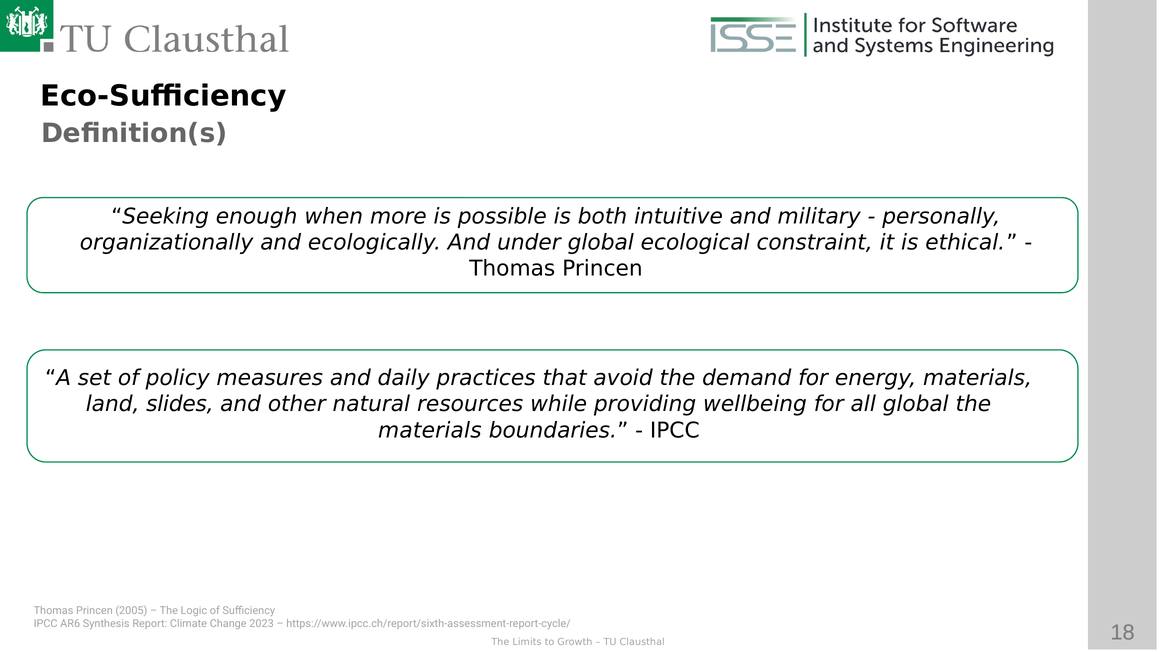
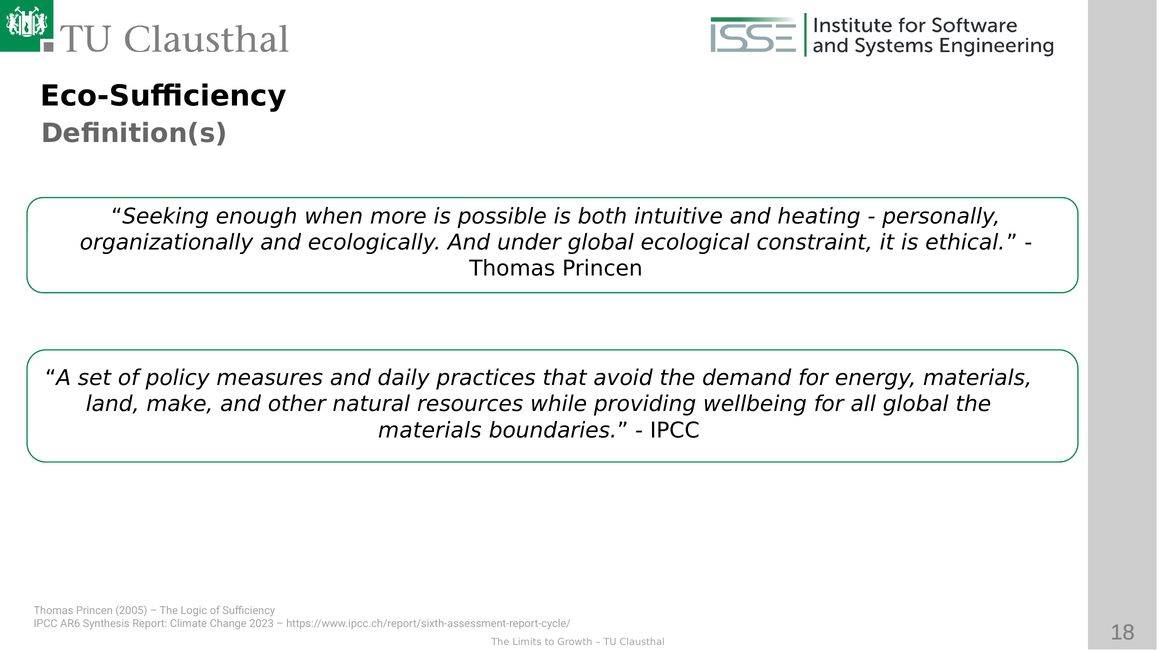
military: military -> heating
slides: slides -> make
